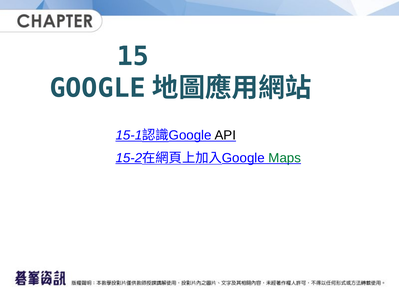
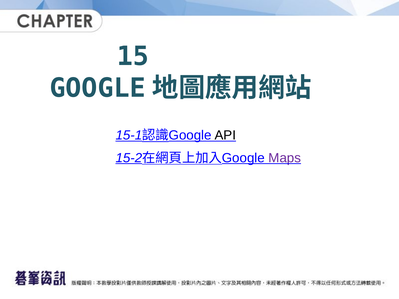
Maps colour: green -> purple
